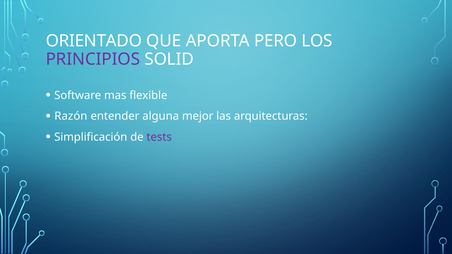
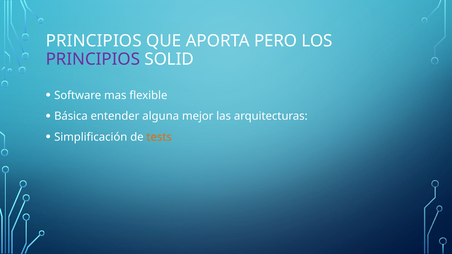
ORIENTADO at (94, 41): ORIENTADO -> PRINCIPIOS
Razón: Razón -> Básica
tests colour: purple -> orange
